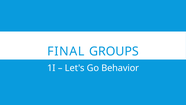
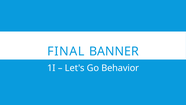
GROUPS: GROUPS -> BANNER
